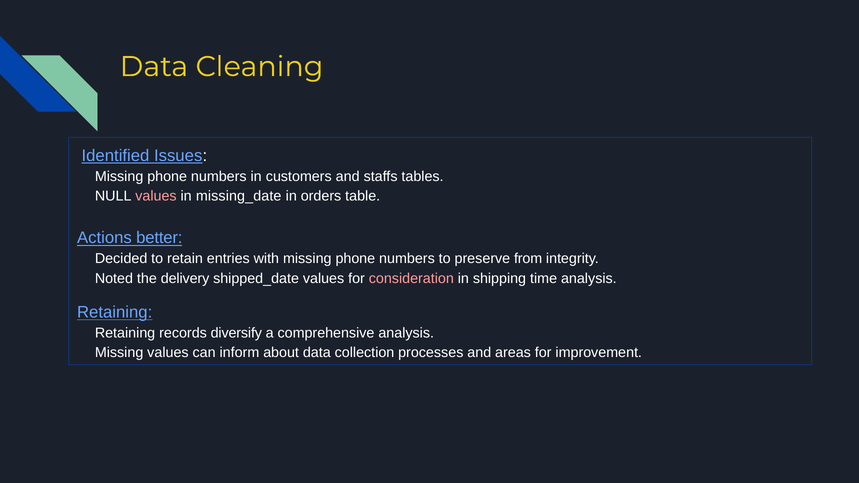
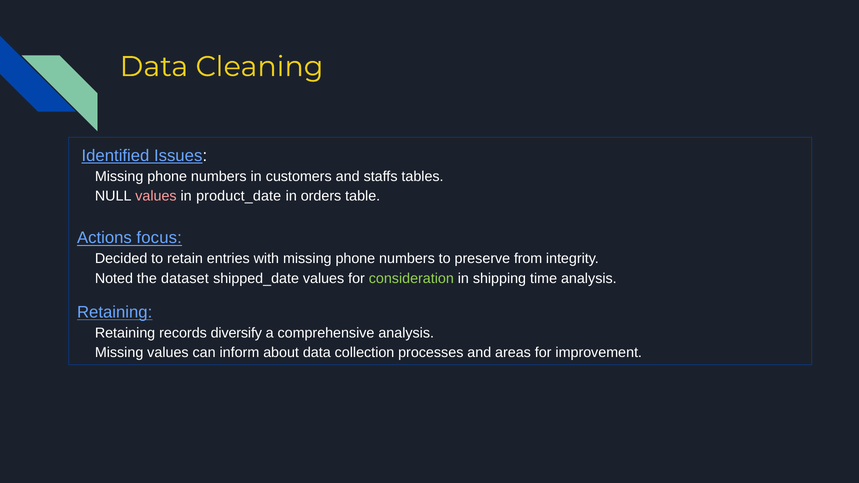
missing_date: missing_date -> product_date
better: better -> focus
delivery: delivery -> dataset
consideration colour: pink -> light green
